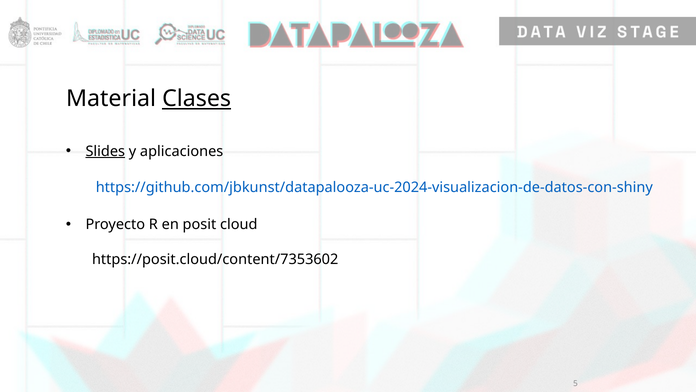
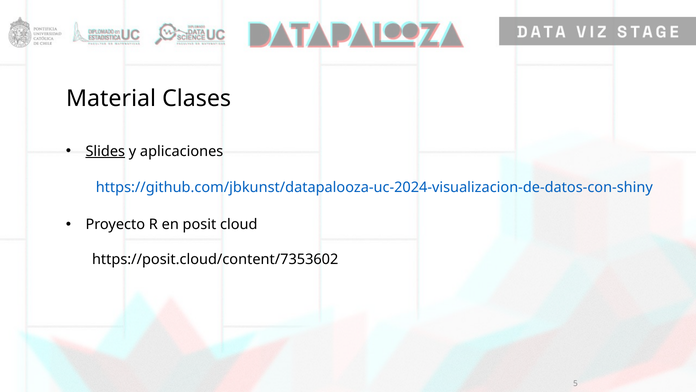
Clases underline: present -> none
